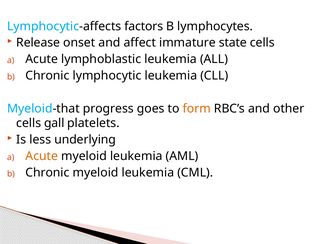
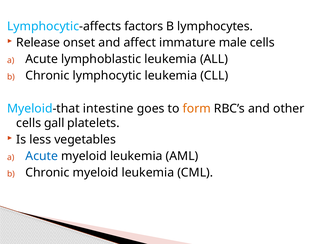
state: state -> male
progress: progress -> intestine
underlying: underlying -> vegetables
Acute at (42, 156) colour: orange -> blue
